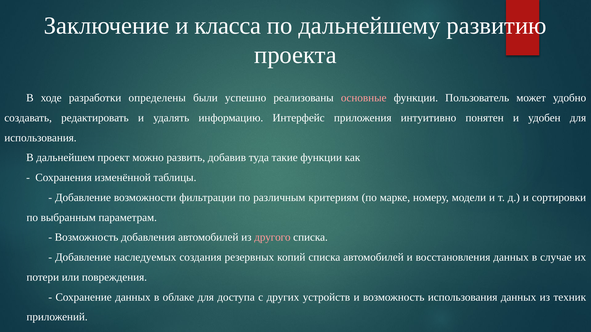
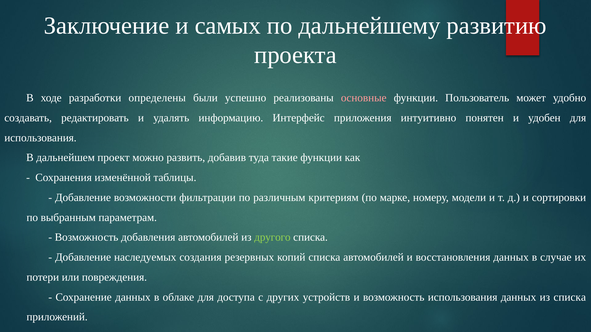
класса: класса -> самых
другого colour: pink -> light green
из техник: техник -> списка
